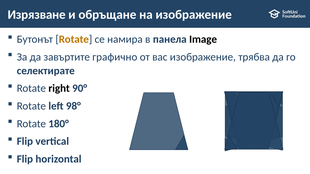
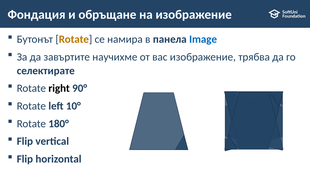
Изрязване: Изрязване -> Фондация
Image colour: black -> blue
графично: графично -> научихме
98°: 98° -> 10°
